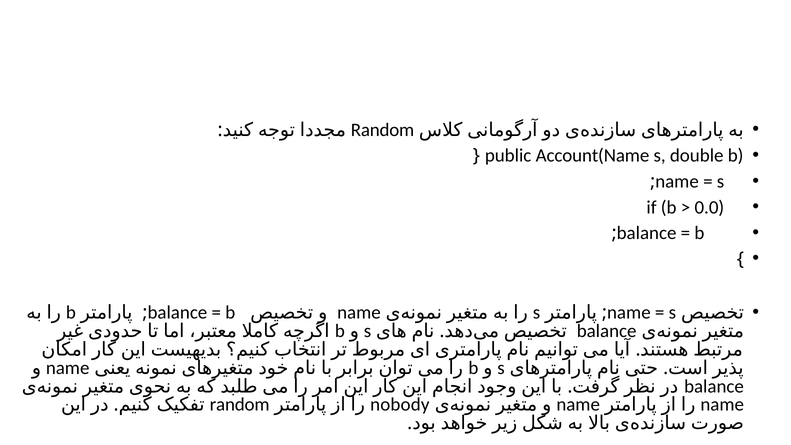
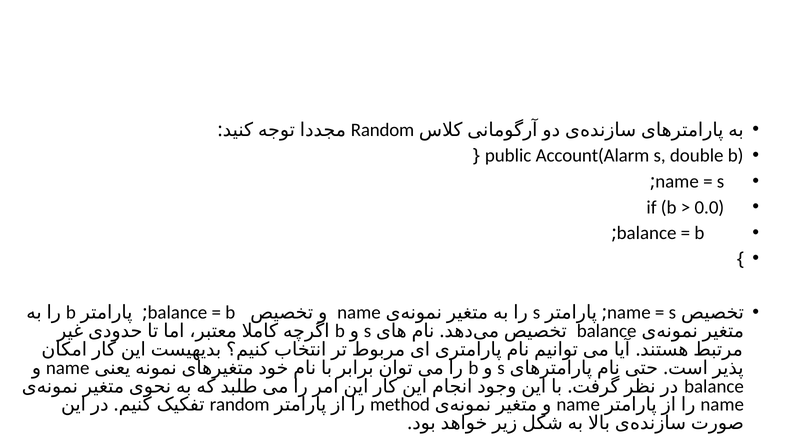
Account(Name: Account(Name -> Account(Alarm
nobody: nobody -> method
